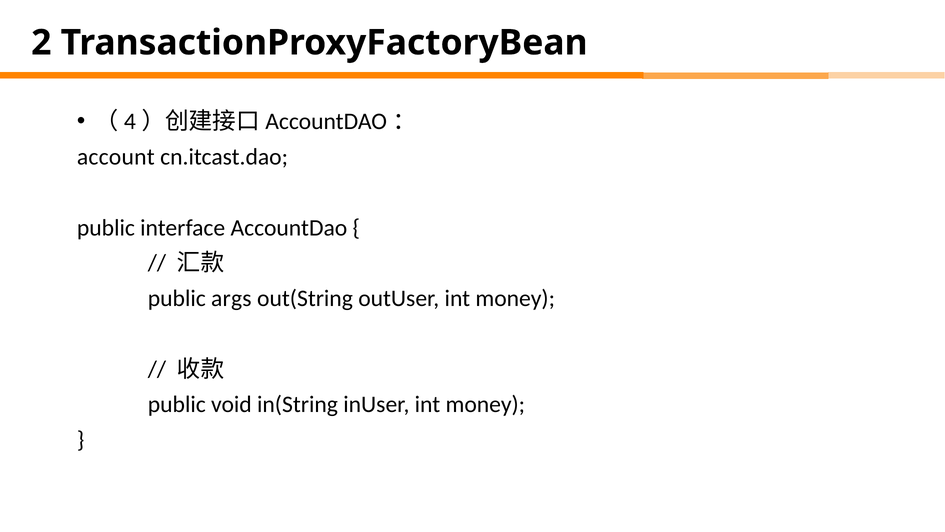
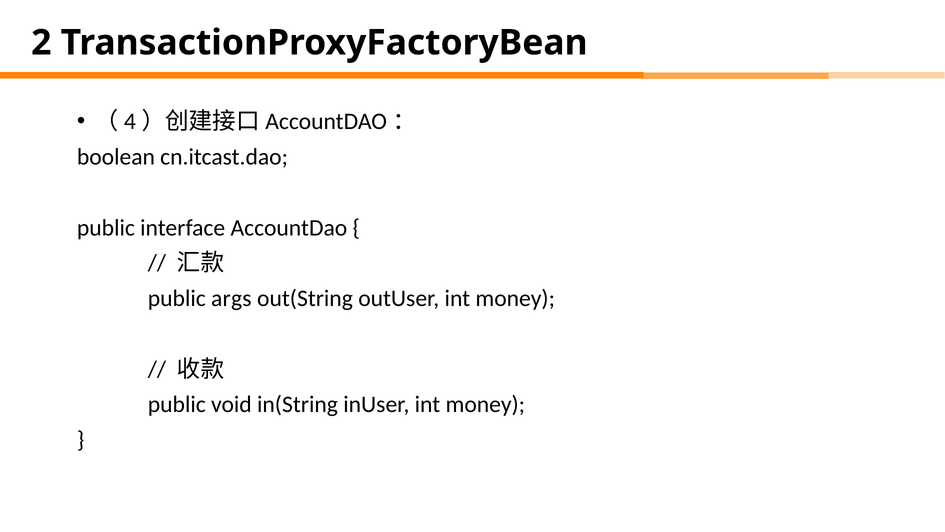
account: account -> boolean
